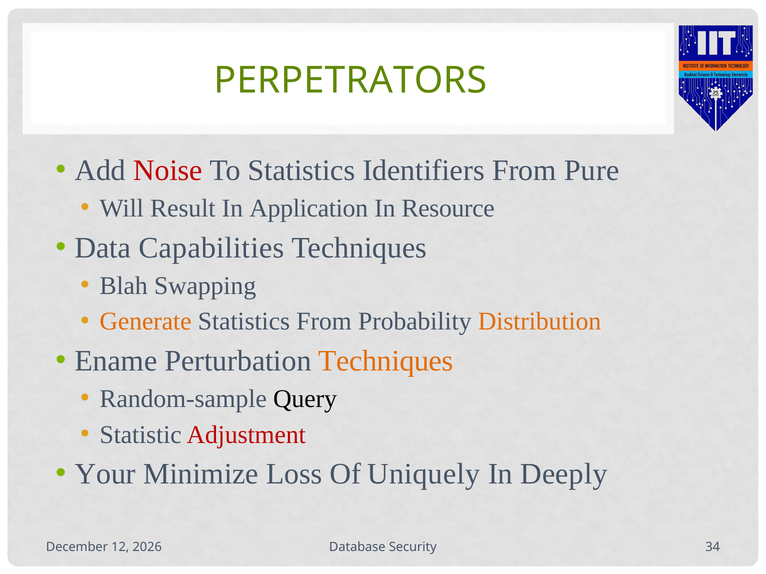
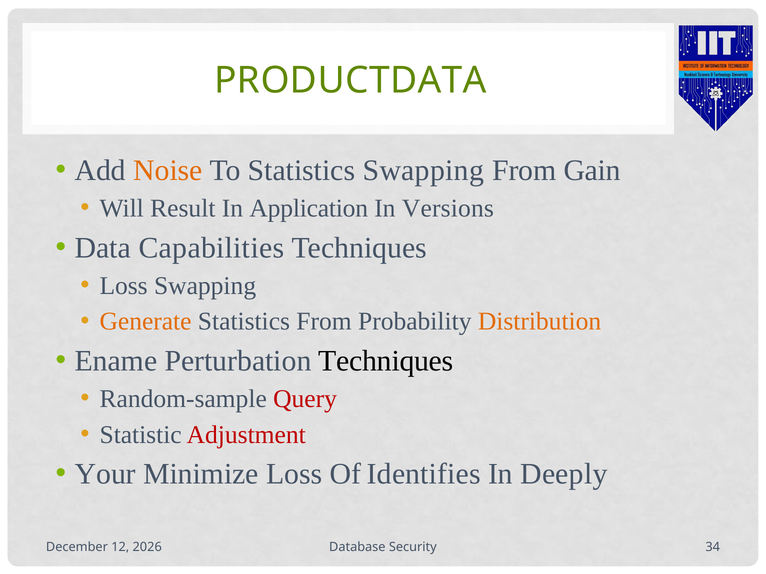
PERPETRATORS: PERPETRATORS -> PRODUCTDATA
Noise colour: red -> orange
Statistics Identifiers: Identifiers -> Swapping
Pure: Pure -> Gain
Resource: Resource -> Versions
Blah at (124, 286): Blah -> Loss
Techniques at (386, 361) colour: orange -> black
Query colour: black -> red
Uniquely: Uniquely -> Identifies
